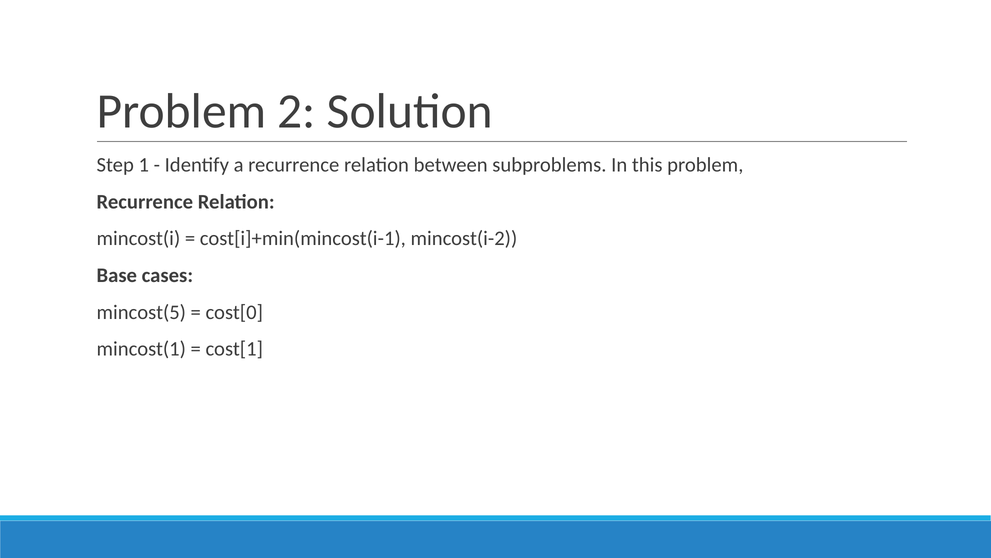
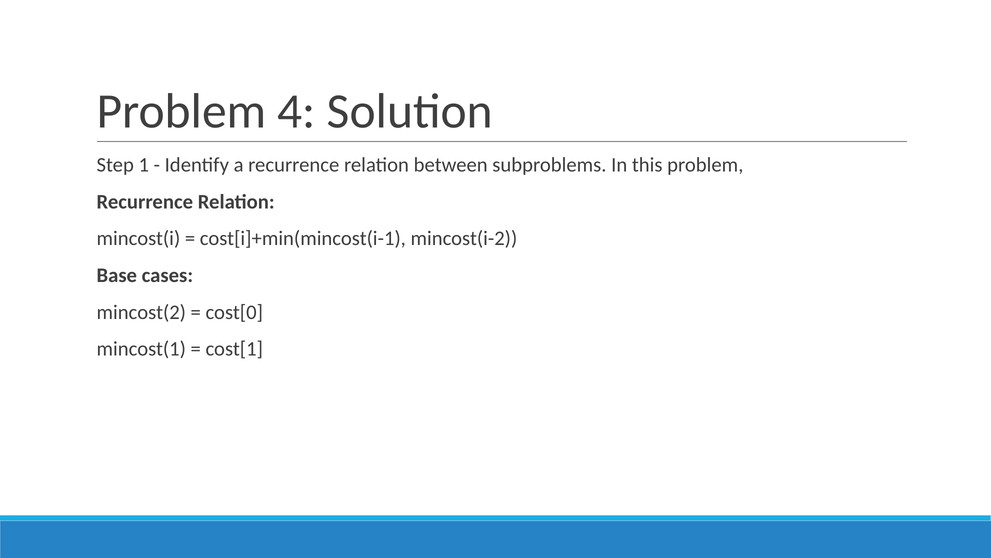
2: 2 -> 4
mincost(5: mincost(5 -> mincost(2
